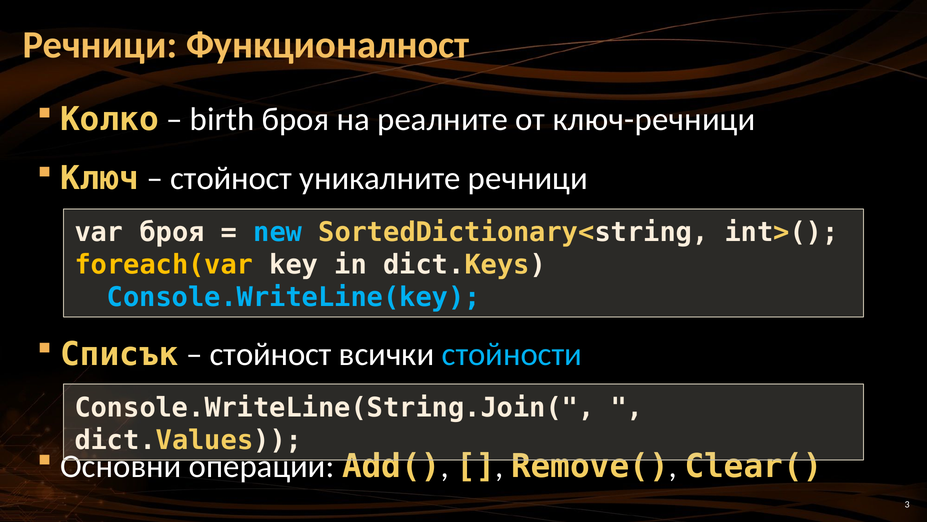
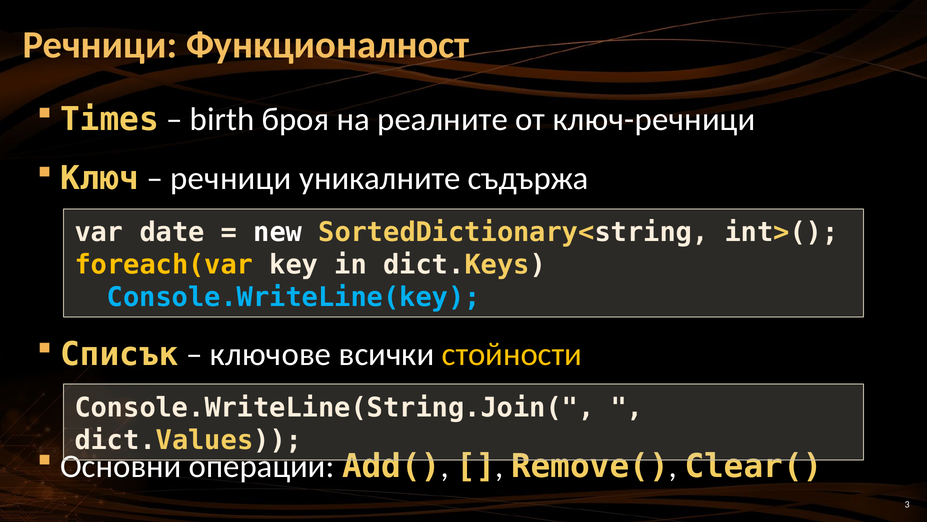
Колко: Колко -> Times
стойност at (231, 178): стойност -> речници
уникалните речници: речници -> съдържа
var броя: броя -> date
new colour: light blue -> white
стойност at (271, 354): стойност -> ключове
стойности colour: light blue -> yellow
